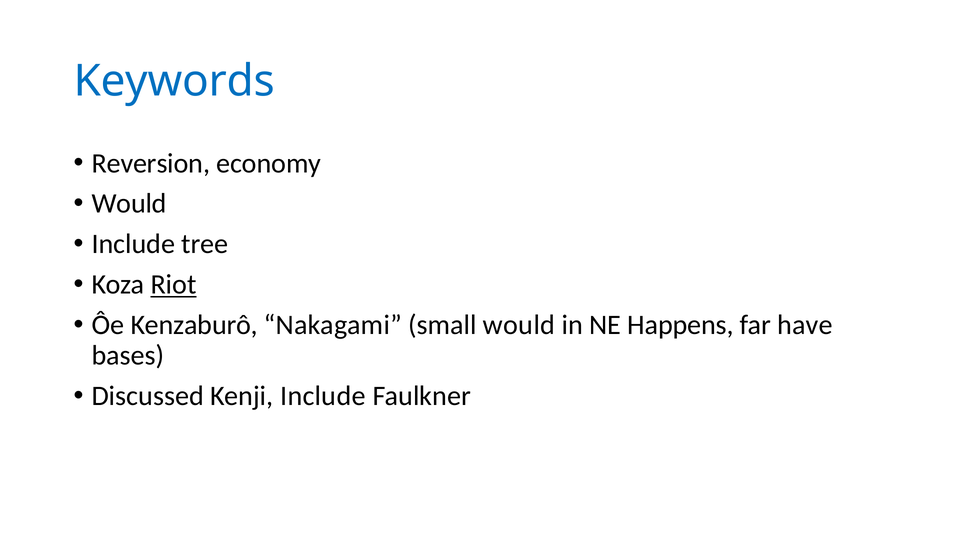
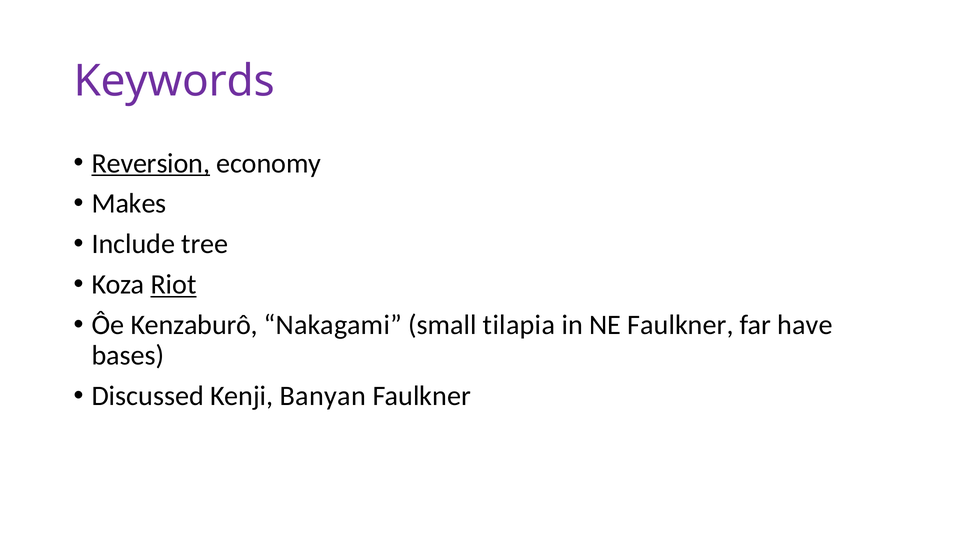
Keywords colour: blue -> purple
Reversion underline: none -> present
Would at (129, 204): Would -> Makes
small would: would -> tilapia
NE Happens: Happens -> Faulkner
Kenji Include: Include -> Banyan
